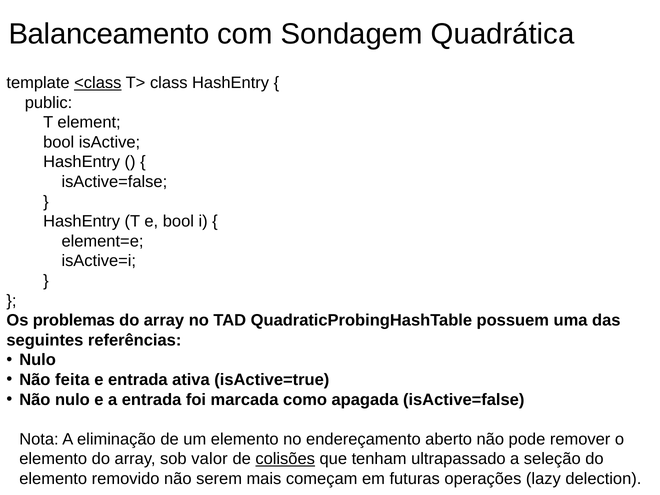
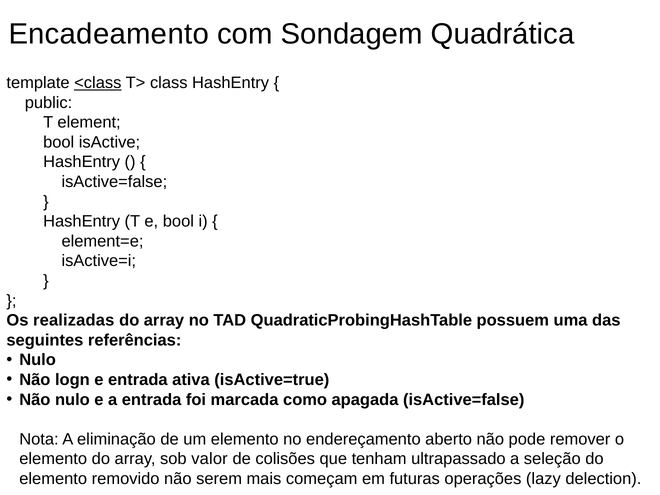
Balanceamento: Balanceamento -> Encadeamento
problemas: problemas -> realizadas
feita: feita -> logn
colisões underline: present -> none
